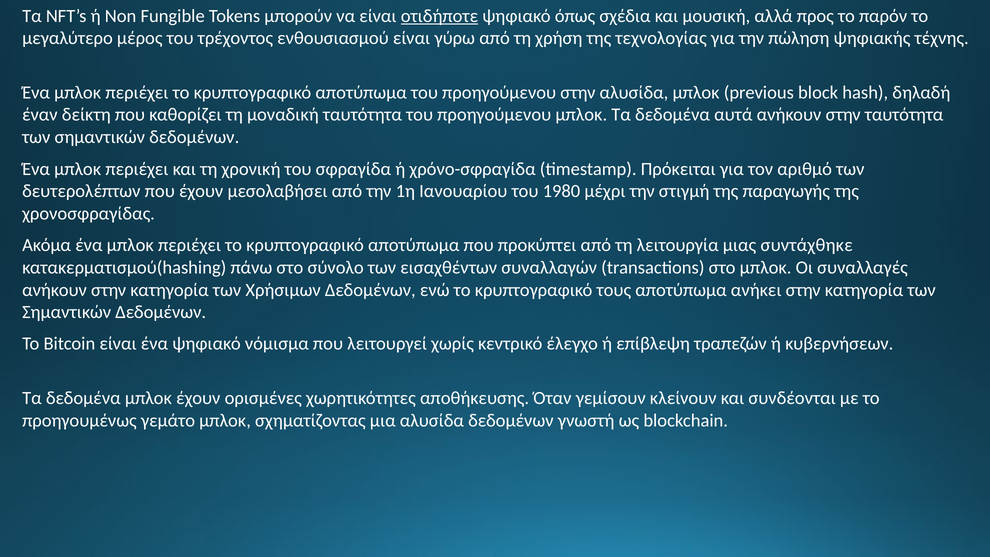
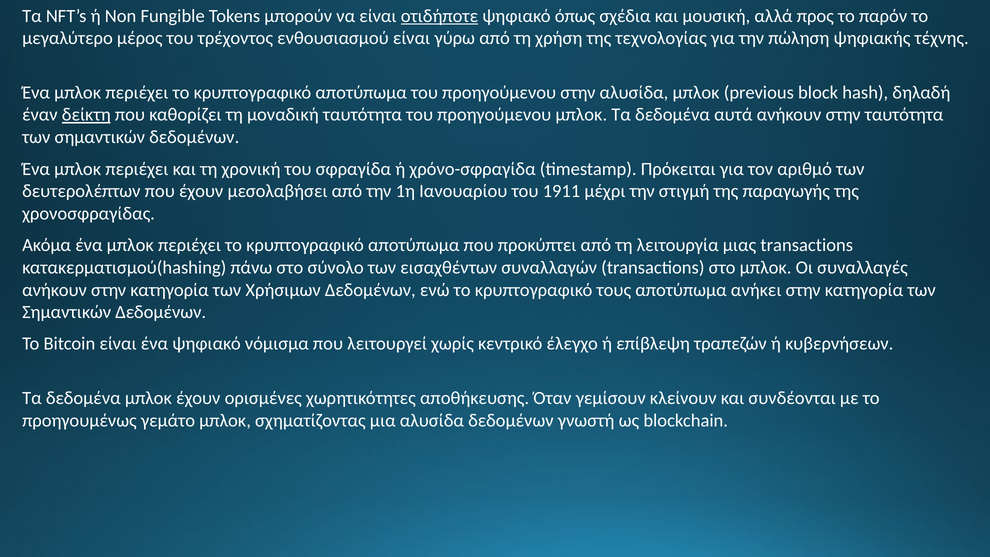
δείκτη underline: none -> present
1980: 1980 -> 1911
μιας συντάχθηκε: συντάχθηκε -> transactions
